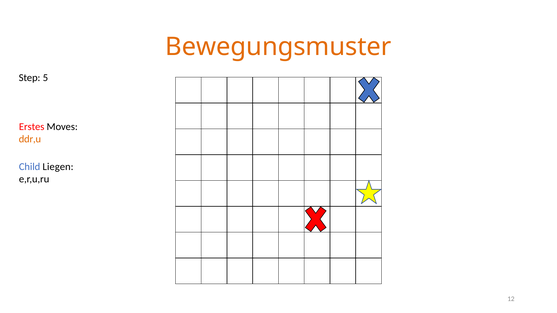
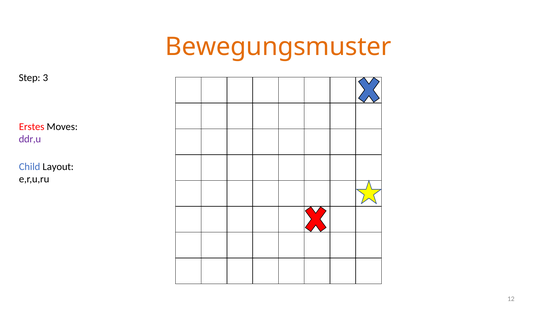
5: 5 -> 3
ddr,u colour: orange -> purple
Liegen: Liegen -> Layout
